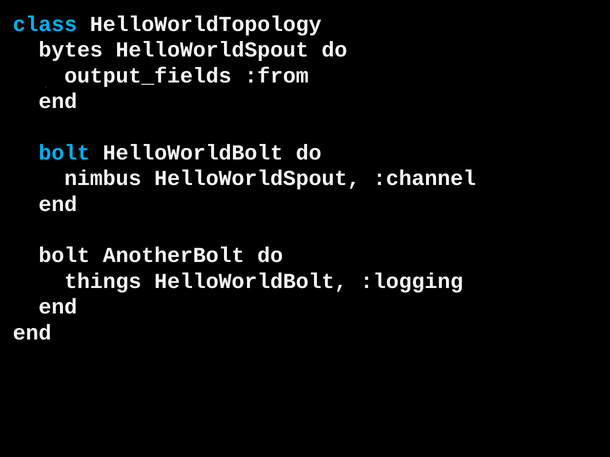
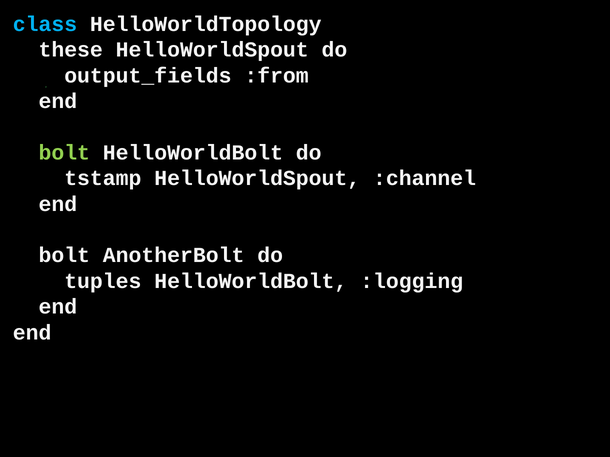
bytes: bytes -> these
bolt at (64, 153) colour: light blue -> light green
nimbus: nimbus -> tstamp
things: things -> tuples
